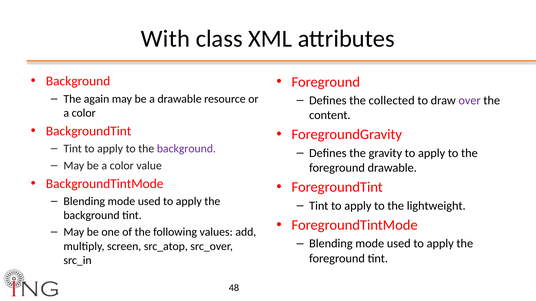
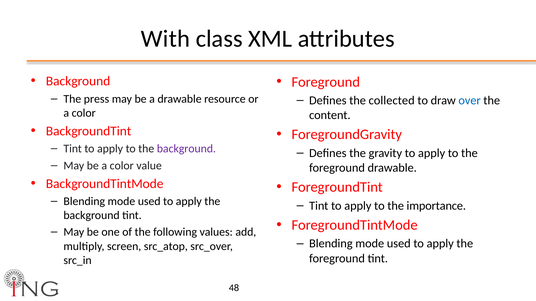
again: again -> press
over colour: purple -> blue
lightweight: lightweight -> importance
